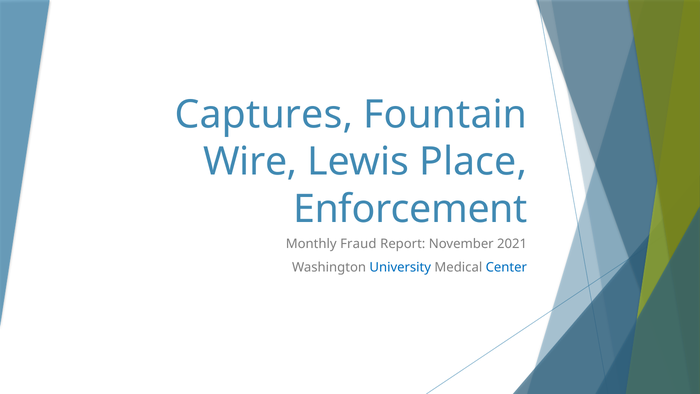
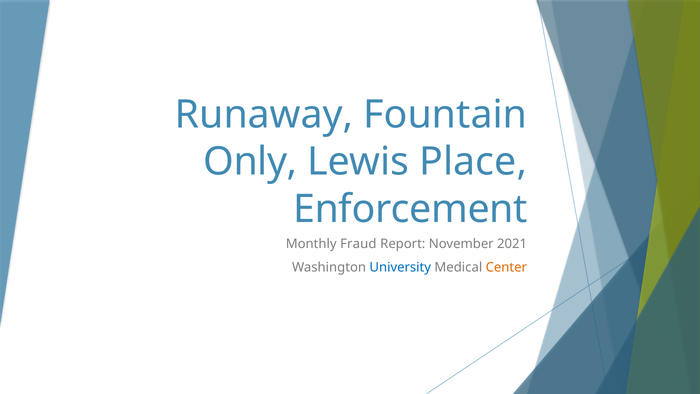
Captures: Captures -> Runaway
Wire: Wire -> Only
Center colour: blue -> orange
